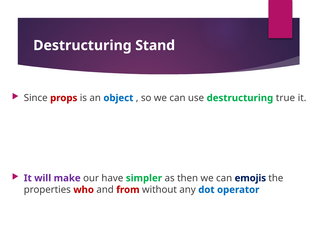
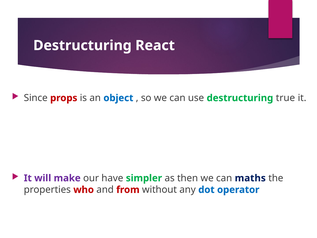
Stand: Stand -> React
emojis: emojis -> maths
